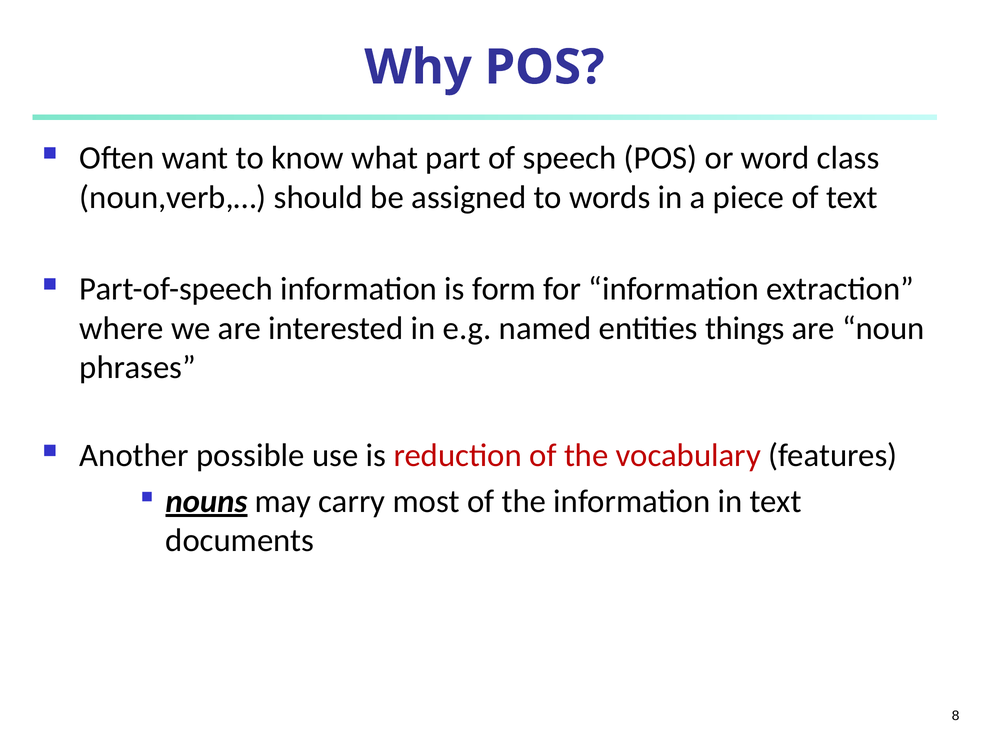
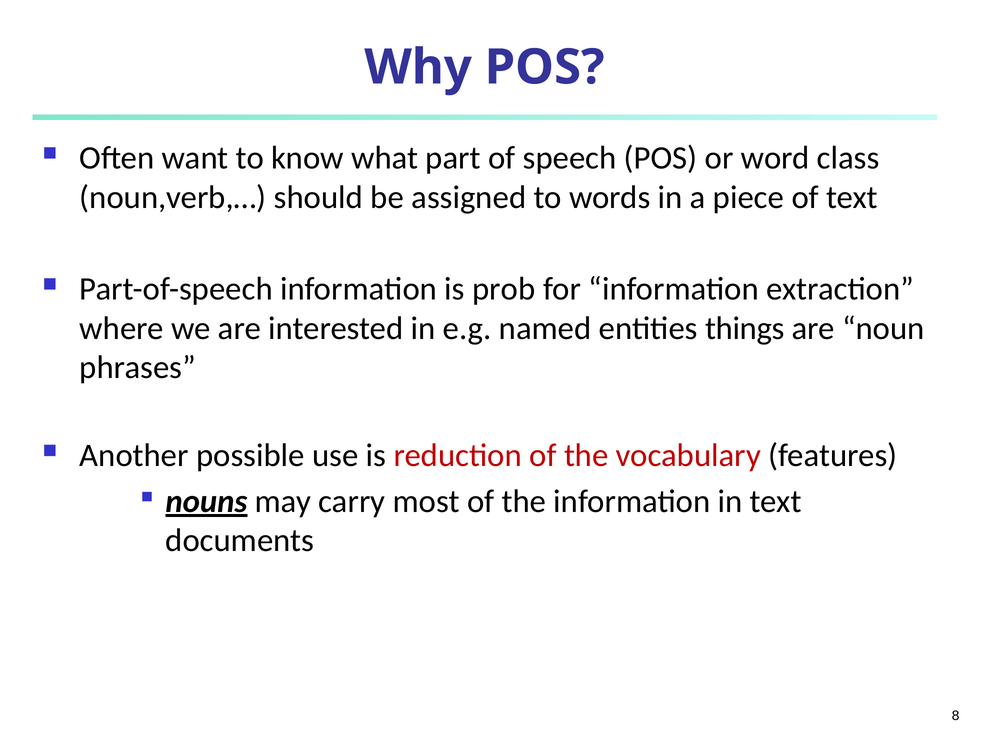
form: form -> prob
